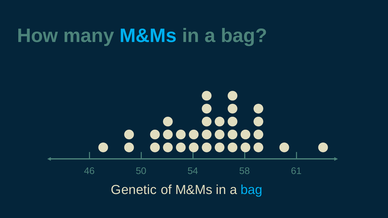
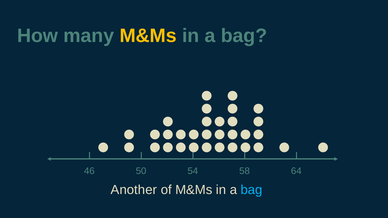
M&Ms at (148, 36) colour: light blue -> yellow
61: 61 -> 64
Genetic: Genetic -> Another
